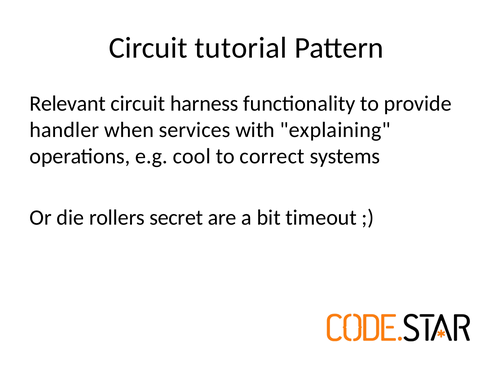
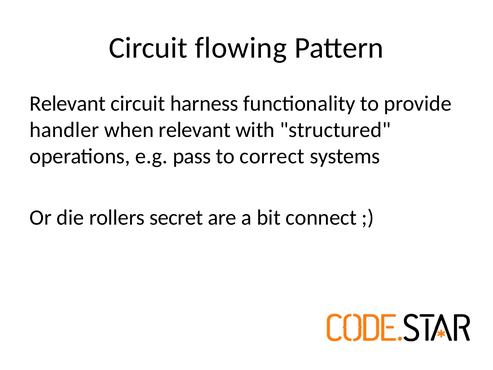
tutorial: tutorial -> flowing
when services: services -> relevant
explaining: explaining -> structured
cool: cool -> pass
timeout: timeout -> connect
